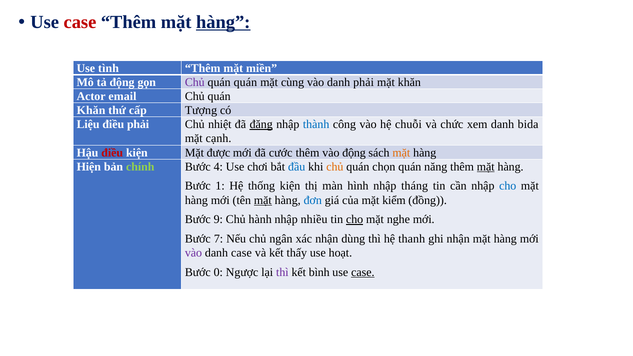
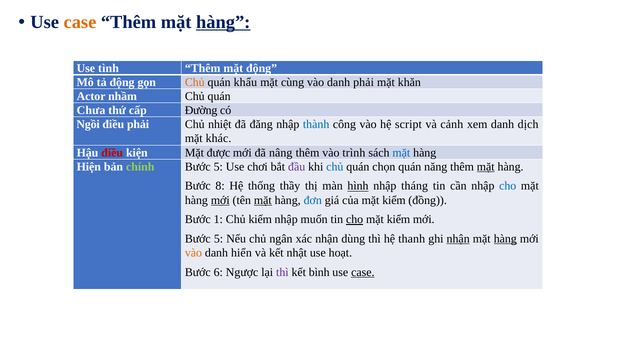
case at (80, 22) colour: red -> orange
mặt miền: miền -> động
Chủ at (195, 82) colour: purple -> orange
quán quán: quán -> khẩu
email: email -> nhầm
Khăn at (91, 110): Khăn -> Chưa
Tượng: Tượng -> Đường
Liệu: Liệu -> Ngồi
đăng underline: present -> none
chuỗi: chuỗi -> script
chức: chức -> cảnh
bida: bida -> dịch
cạnh: cạnh -> khác
cước: cước -> nâng
vào động: động -> trình
mặt at (401, 153) colour: orange -> blue
4 at (218, 167): 4 -> 5
đầu colour: blue -> purple
chủ at (335, 167) colour: orange -> blue
1: 1 -> 8
thống kiện: kiện -> thầy
hình underline: none -> present
mới at (220, 200) underline: none -> present
9: 9 -> 1
hành: hành -> kiếm
nhiều: nhiều -> muốn
nghe at (398, 219): nghe -> kiểm
7 at (218, 239): 7 -> 5
nhận at (458, 239) underline: none -> present
hàng at (505, 239) underline: none -> present
vào at (193, 253) colour: purple -> orange
danh case: case -> hiển
thấy: thấy -> nhật
0: 0 -> 6
